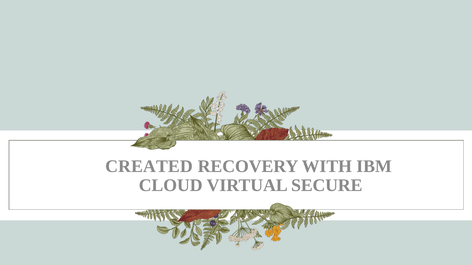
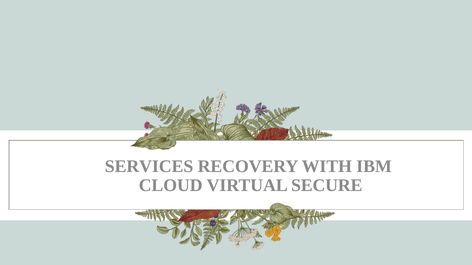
CREATED: CREATED -> SERVICES
